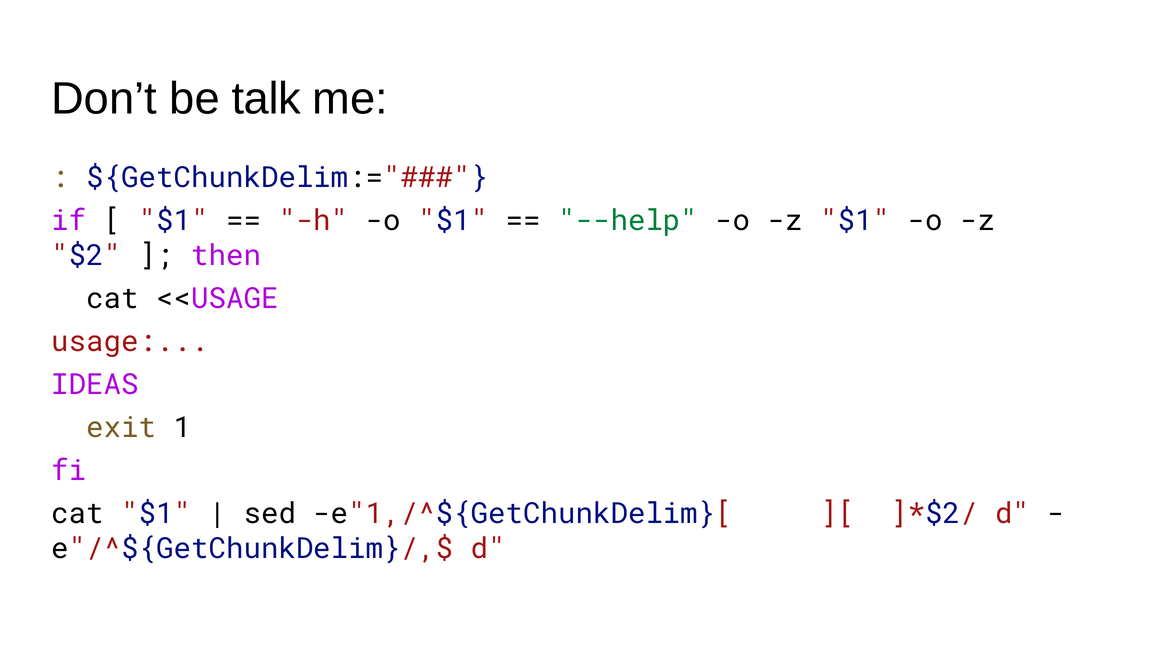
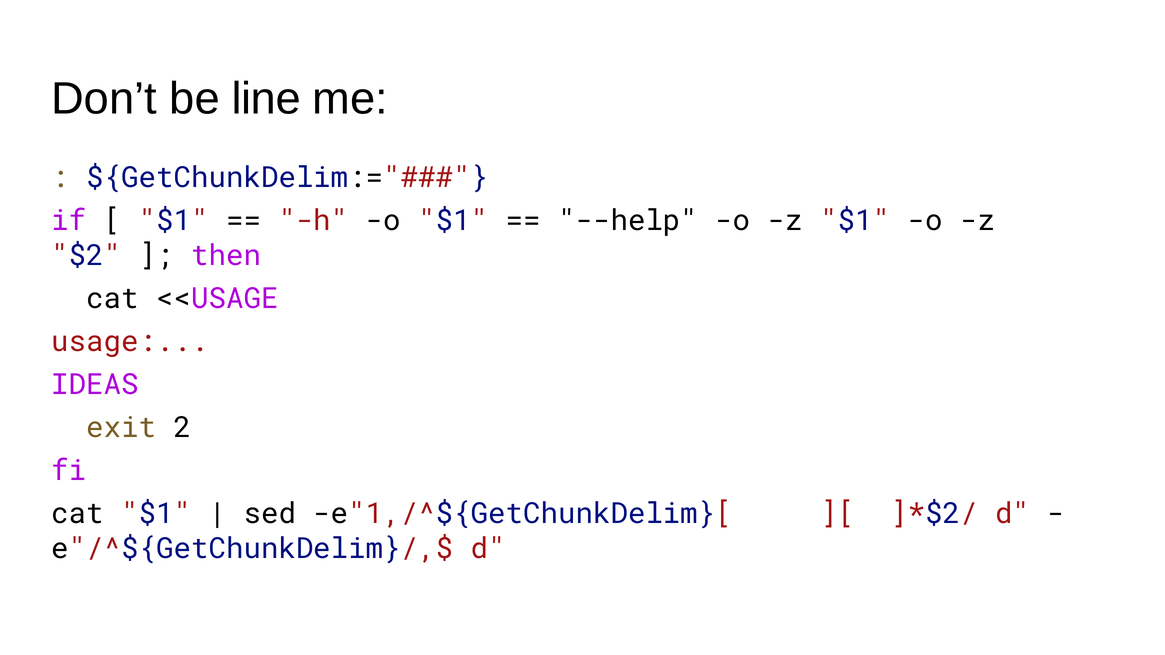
talk: talk -> line
--help colour: green -> black
1: 1 -> 2
